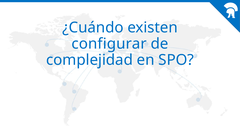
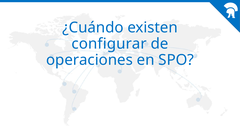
complejidad: complejidad -> operaciones
